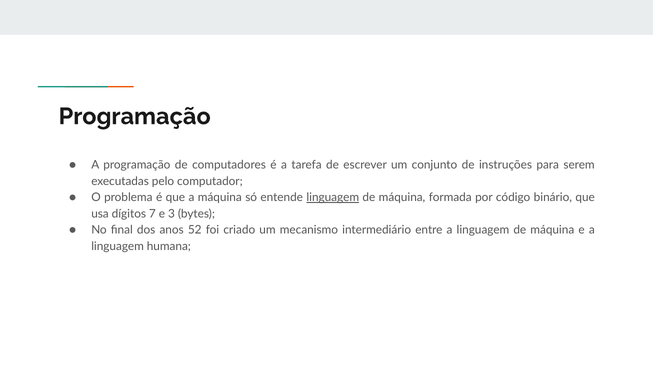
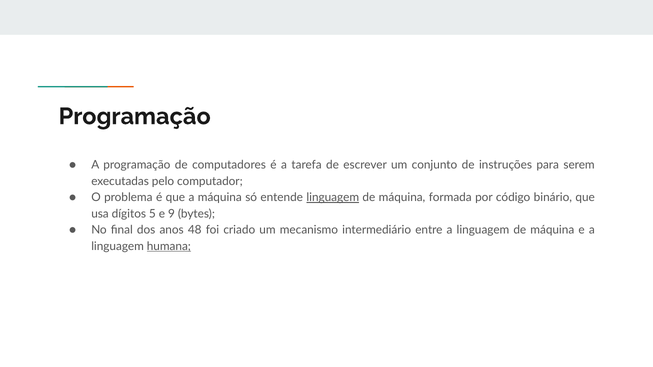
7: 7 -> 5
3: 3 -> 9
52: 52 -> 48
humana underline: none -> present
